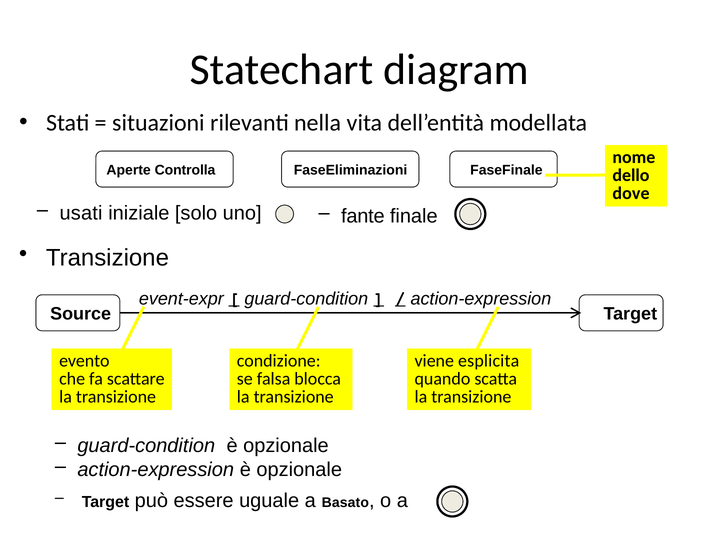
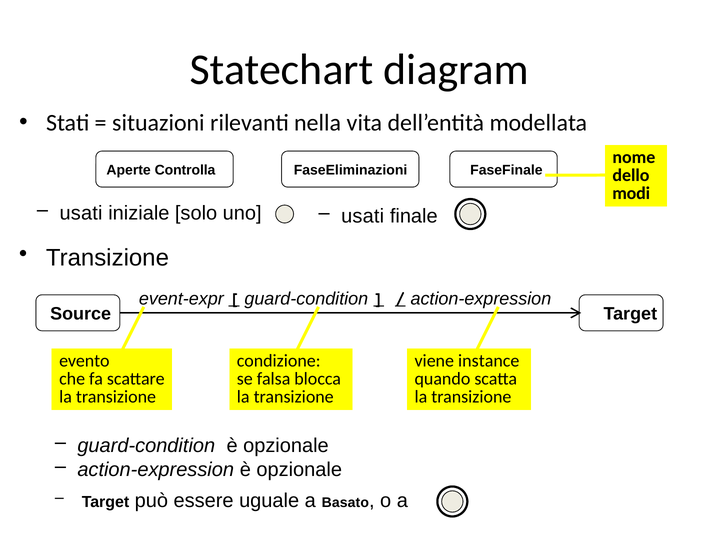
dove: dove -> modi
fante at (363, 216): fante -> usati
esplicita: esplicita -> instance
